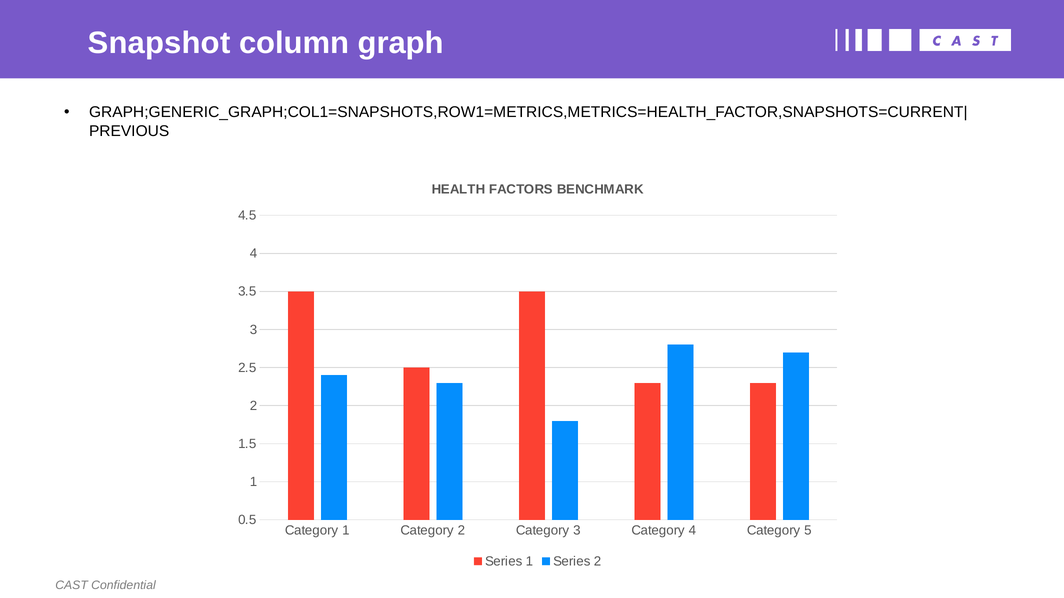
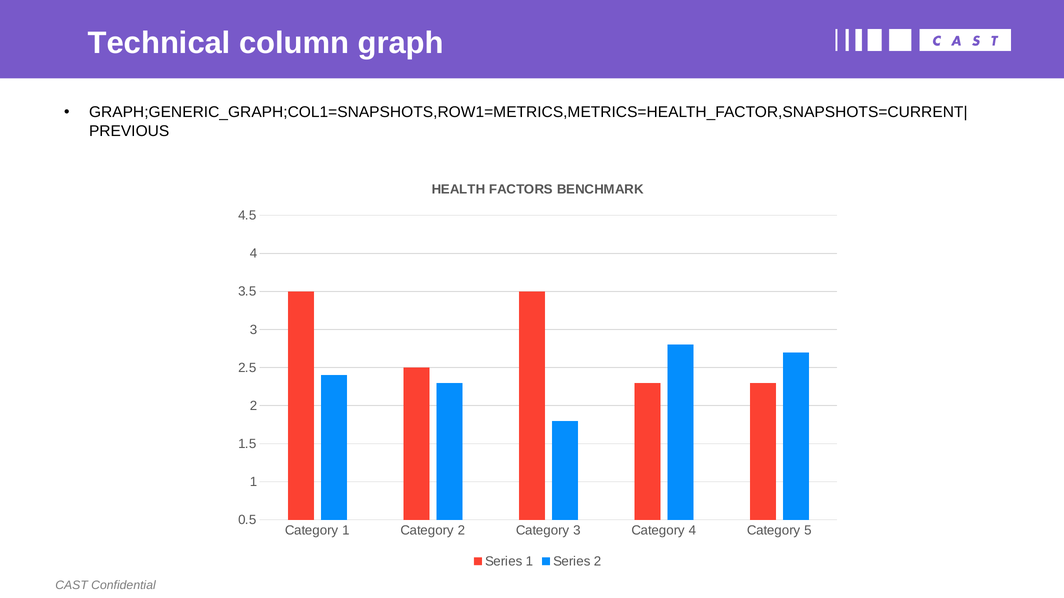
Snapshot: Snapshot -> Technical
